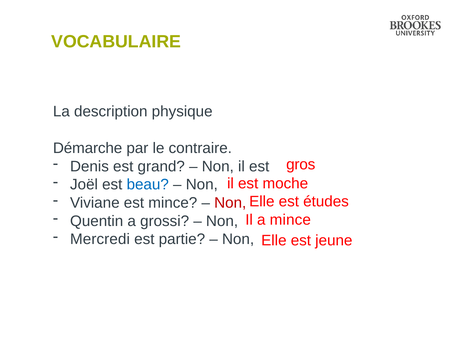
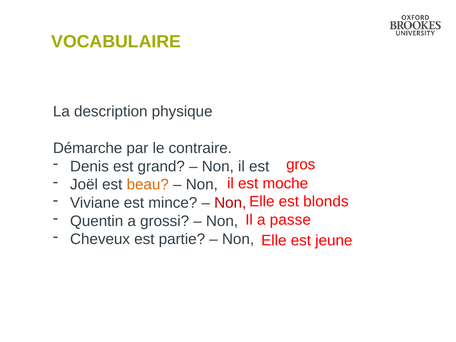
beau colour: blue -> orange
études: études -> blonds
a mince: mince -> passe
Mercredi: Mercredi -> Cheveux
